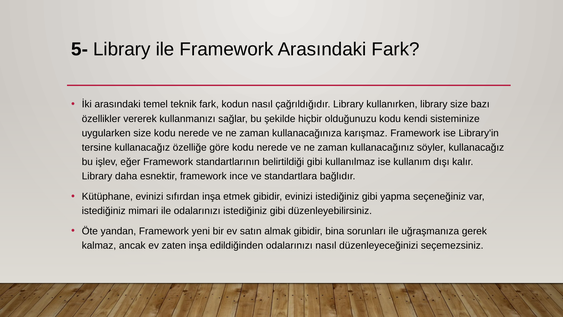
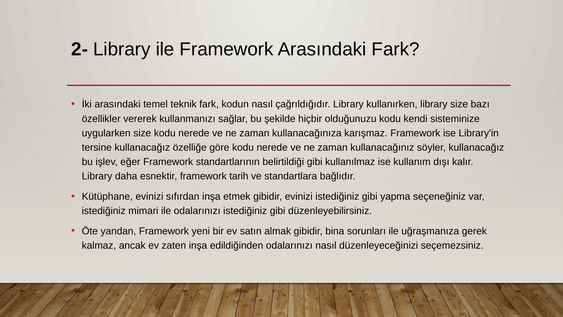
5-: 5- -> 2-
ince: ince -> tarih
